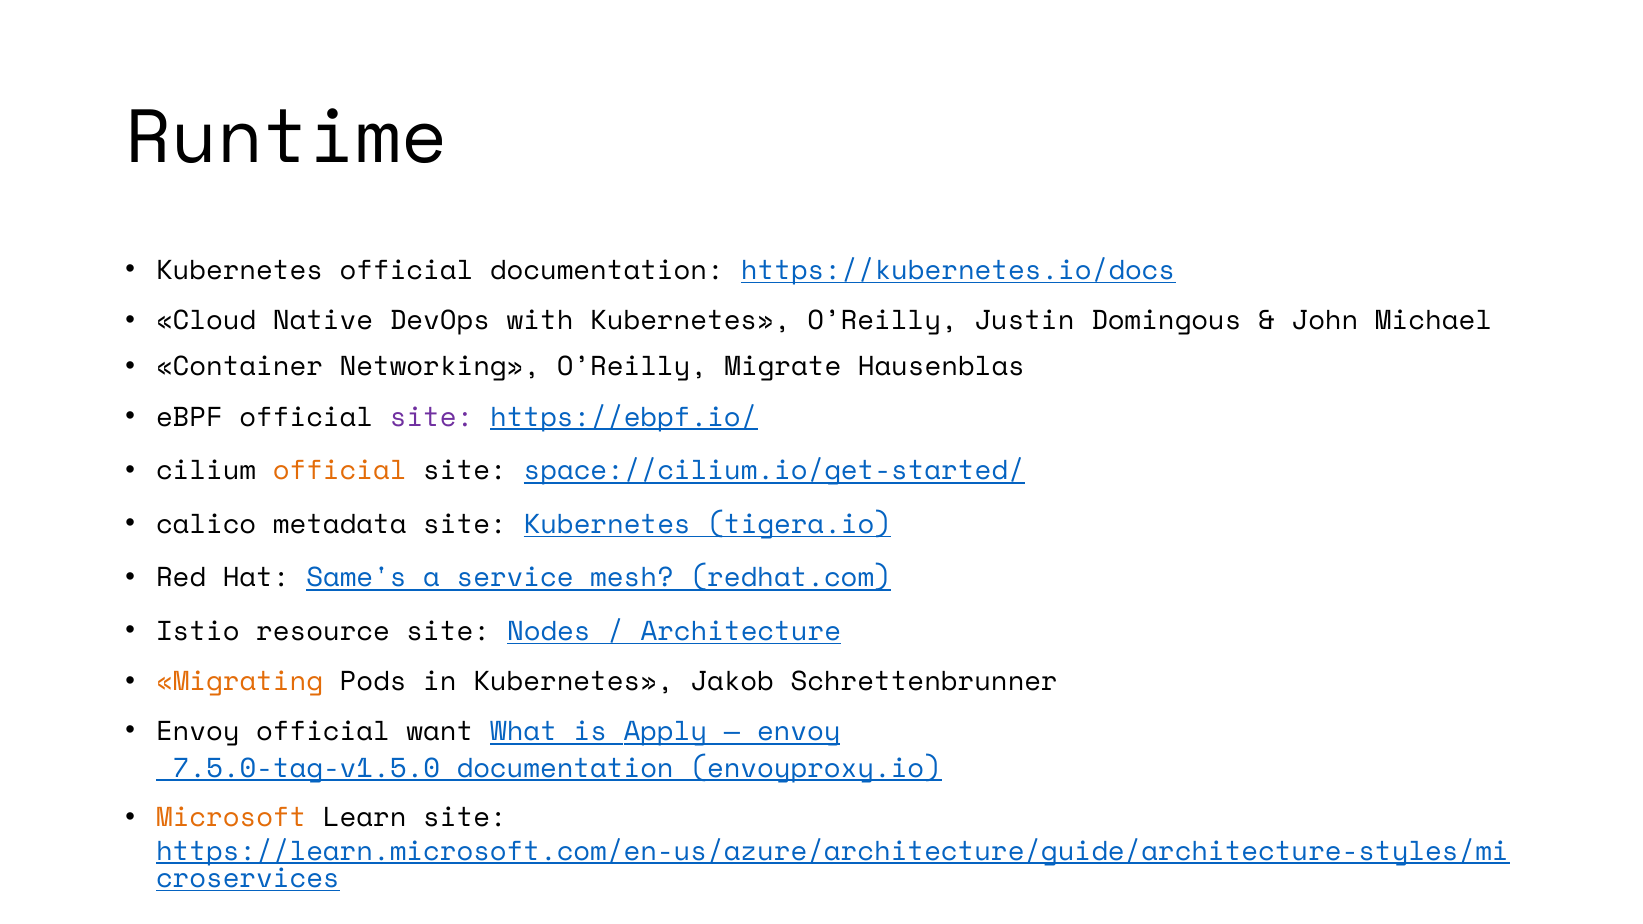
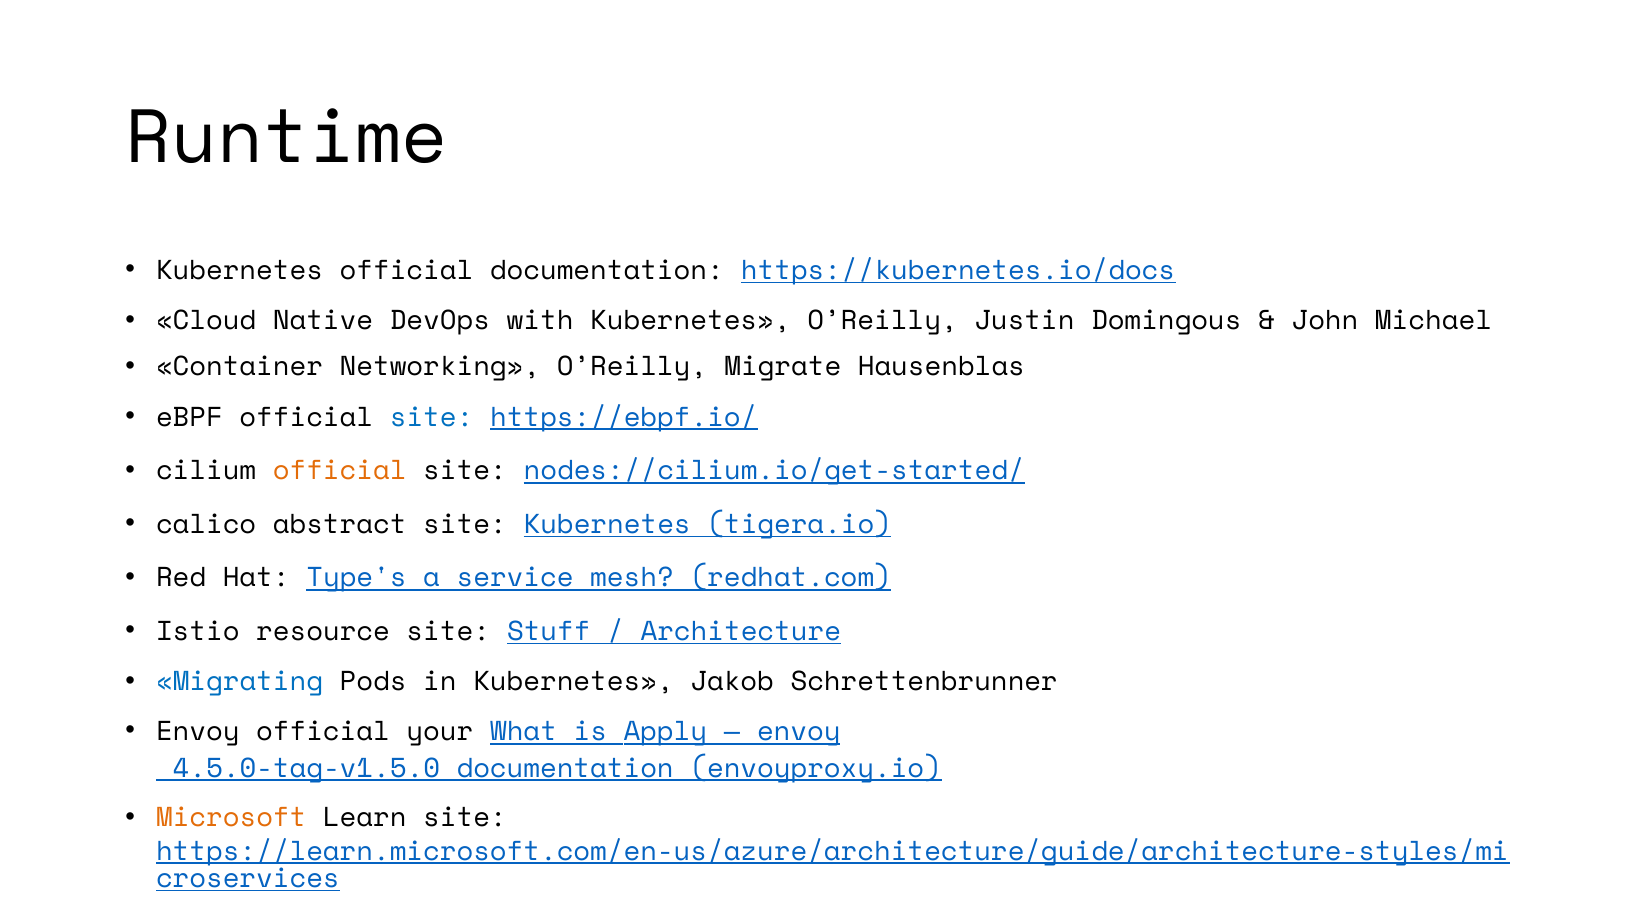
site at (432, 417) colour: purple -> blue
space://cilium.io/get-started/: space://cilium.io/get-started/ -> nodes://cilium.io/get-started/
metadata: metadata -> abstract
Same's: Same's -> Type's
Nodes: Nodes -> Stuff
Migrating colour: orange -> blue
want: want -> your
7.5.0-tag-v1.5.0: 7.5.0-tag-v1.5.0 -> 4.5.0-tag-v1.5.0
